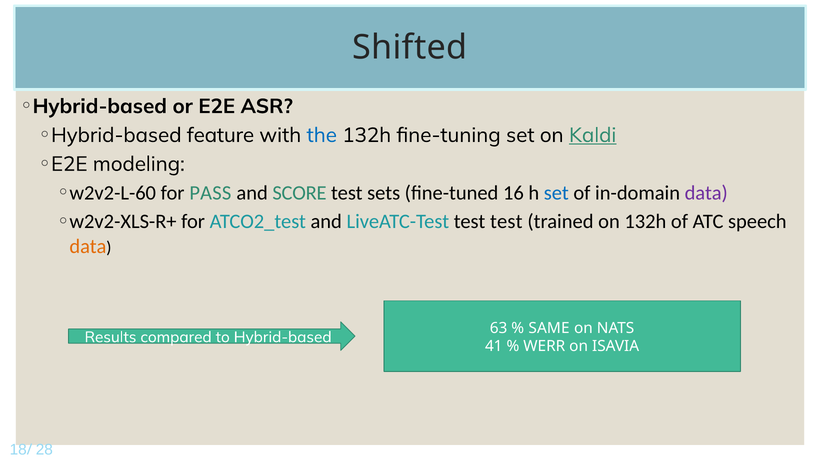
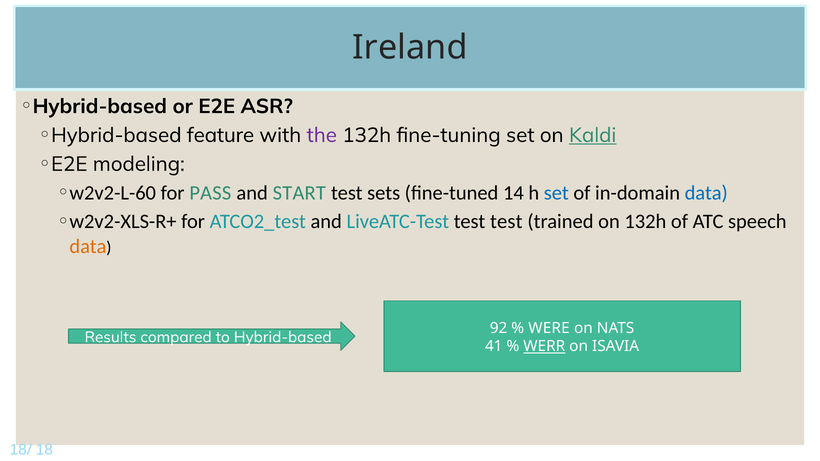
Shifted: Shifted -> Ireland
the colour: blue -> purple
SCORE: SCORE -> START
16: 16 -> 14
data at (706, 193) colour: purple -> blue
63: 63 -> 92
SAME: SAME -> WERE
WERR underline: none -> present
28 at (44, 450): 28 -> 18
